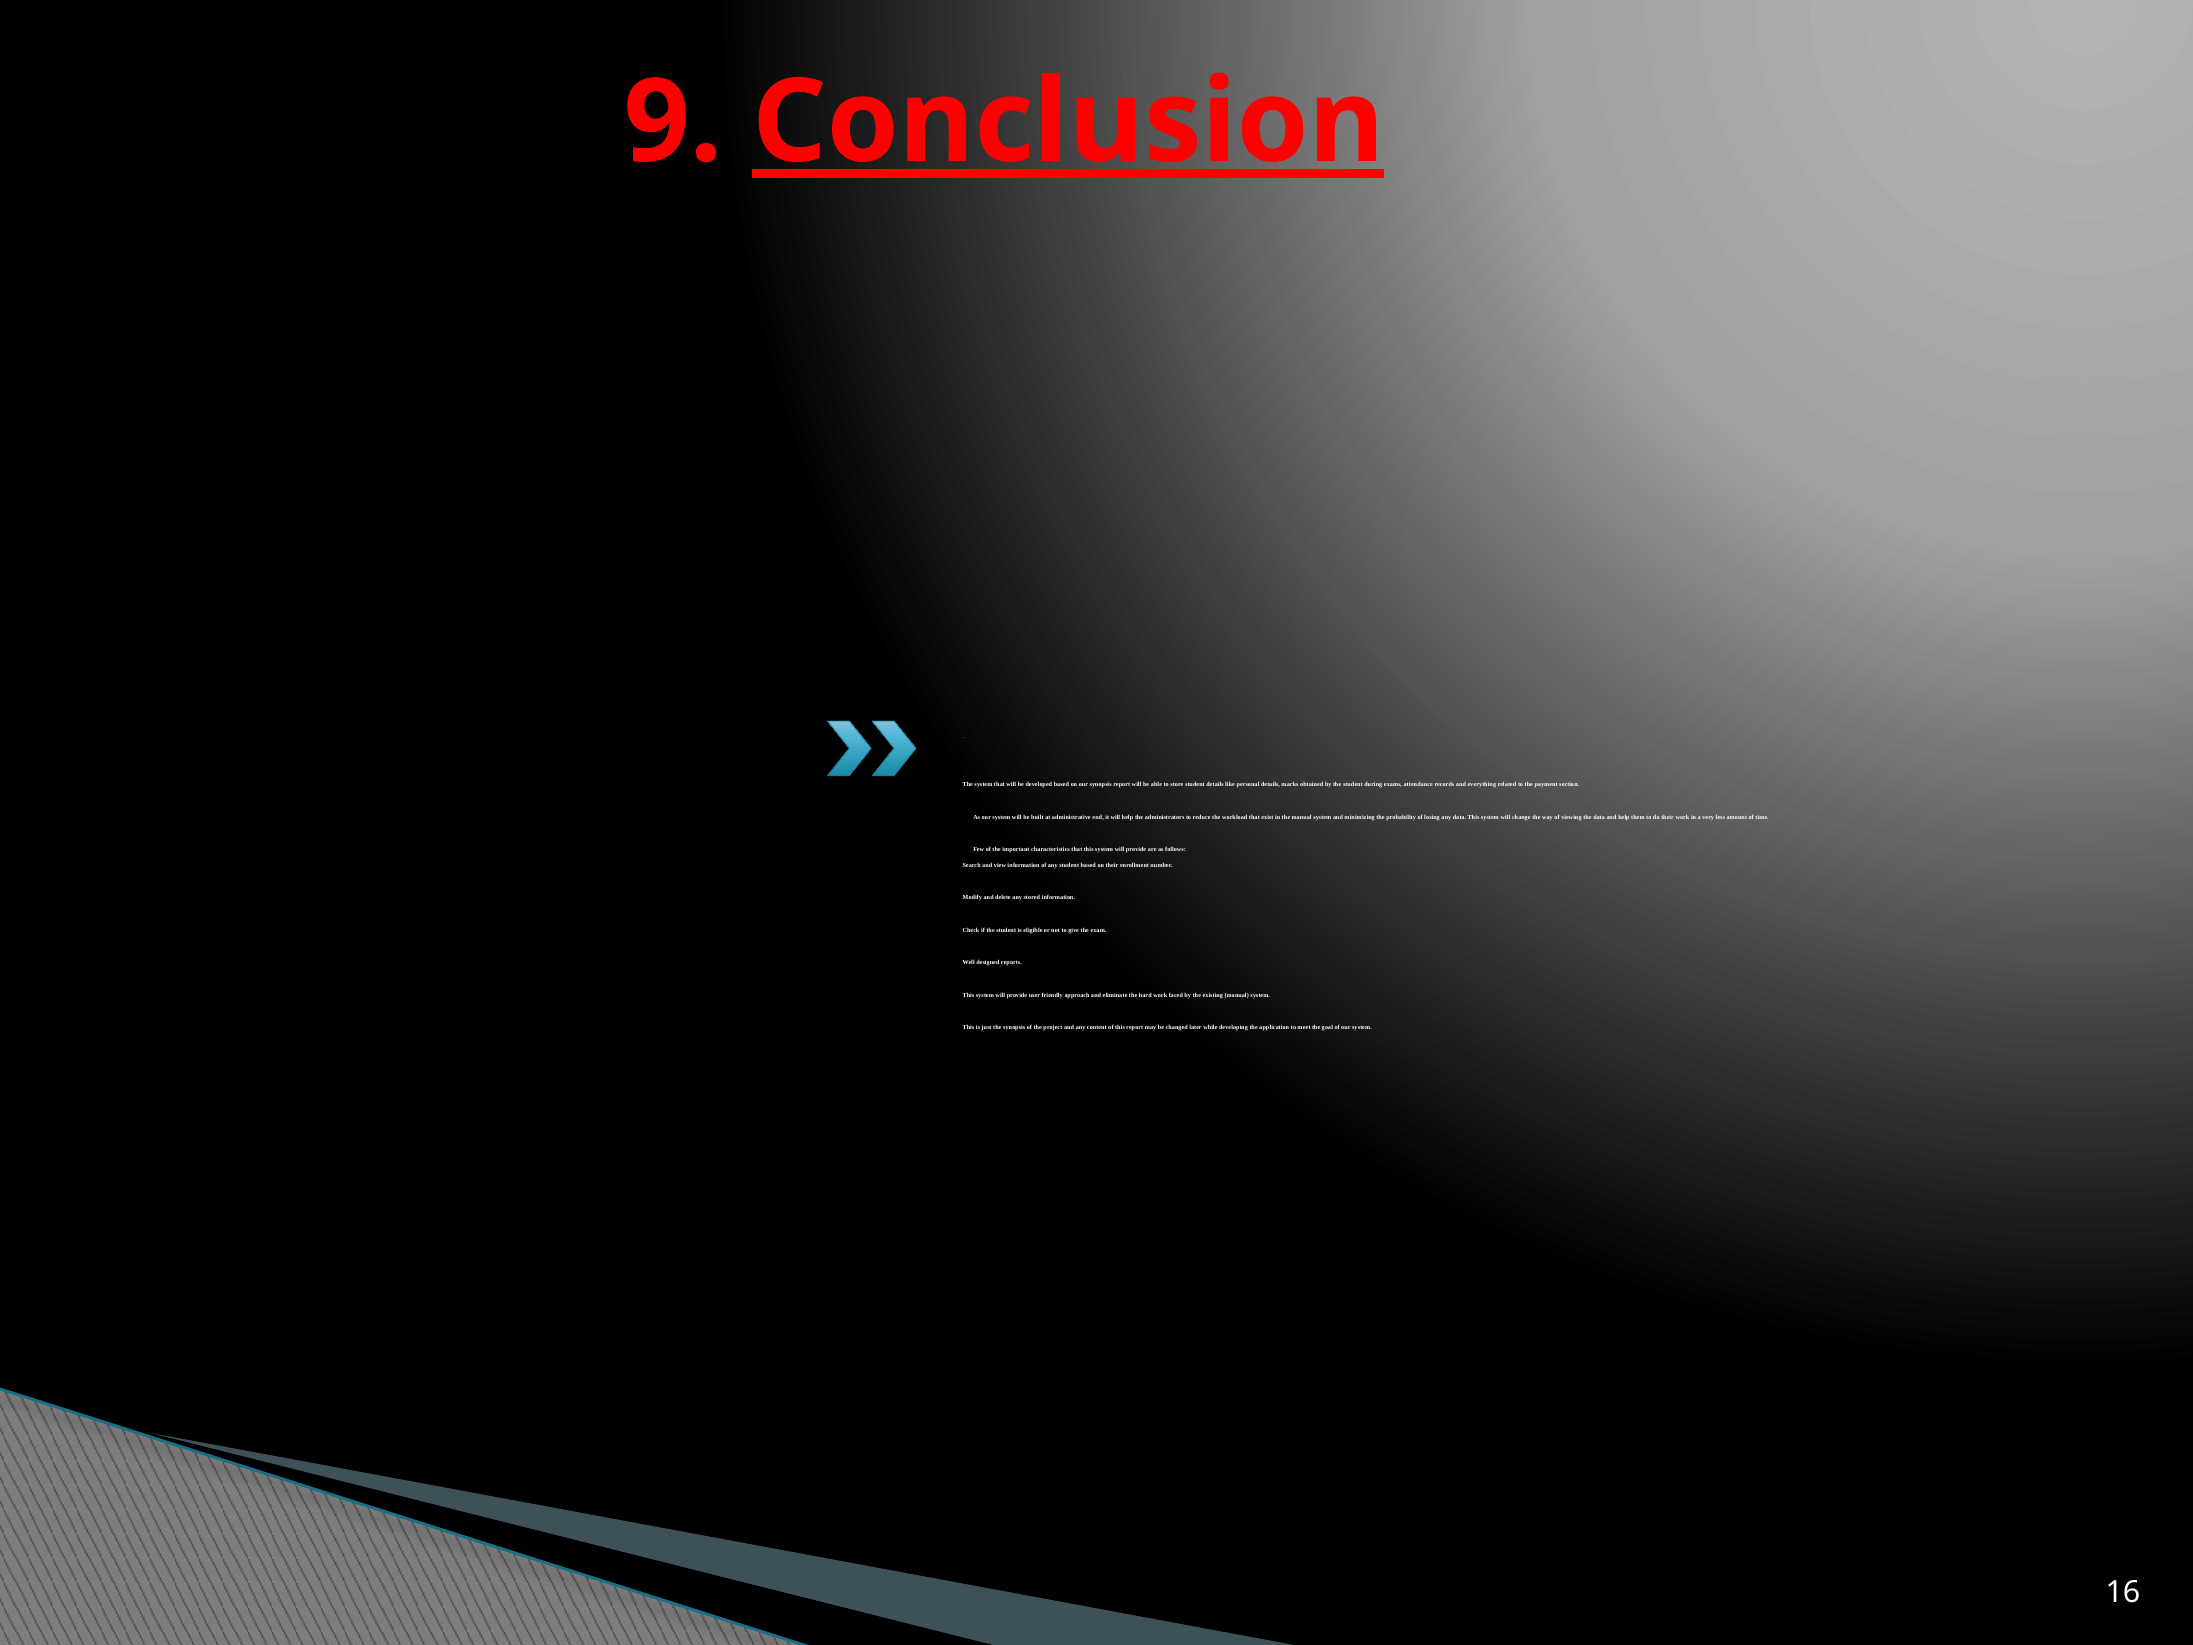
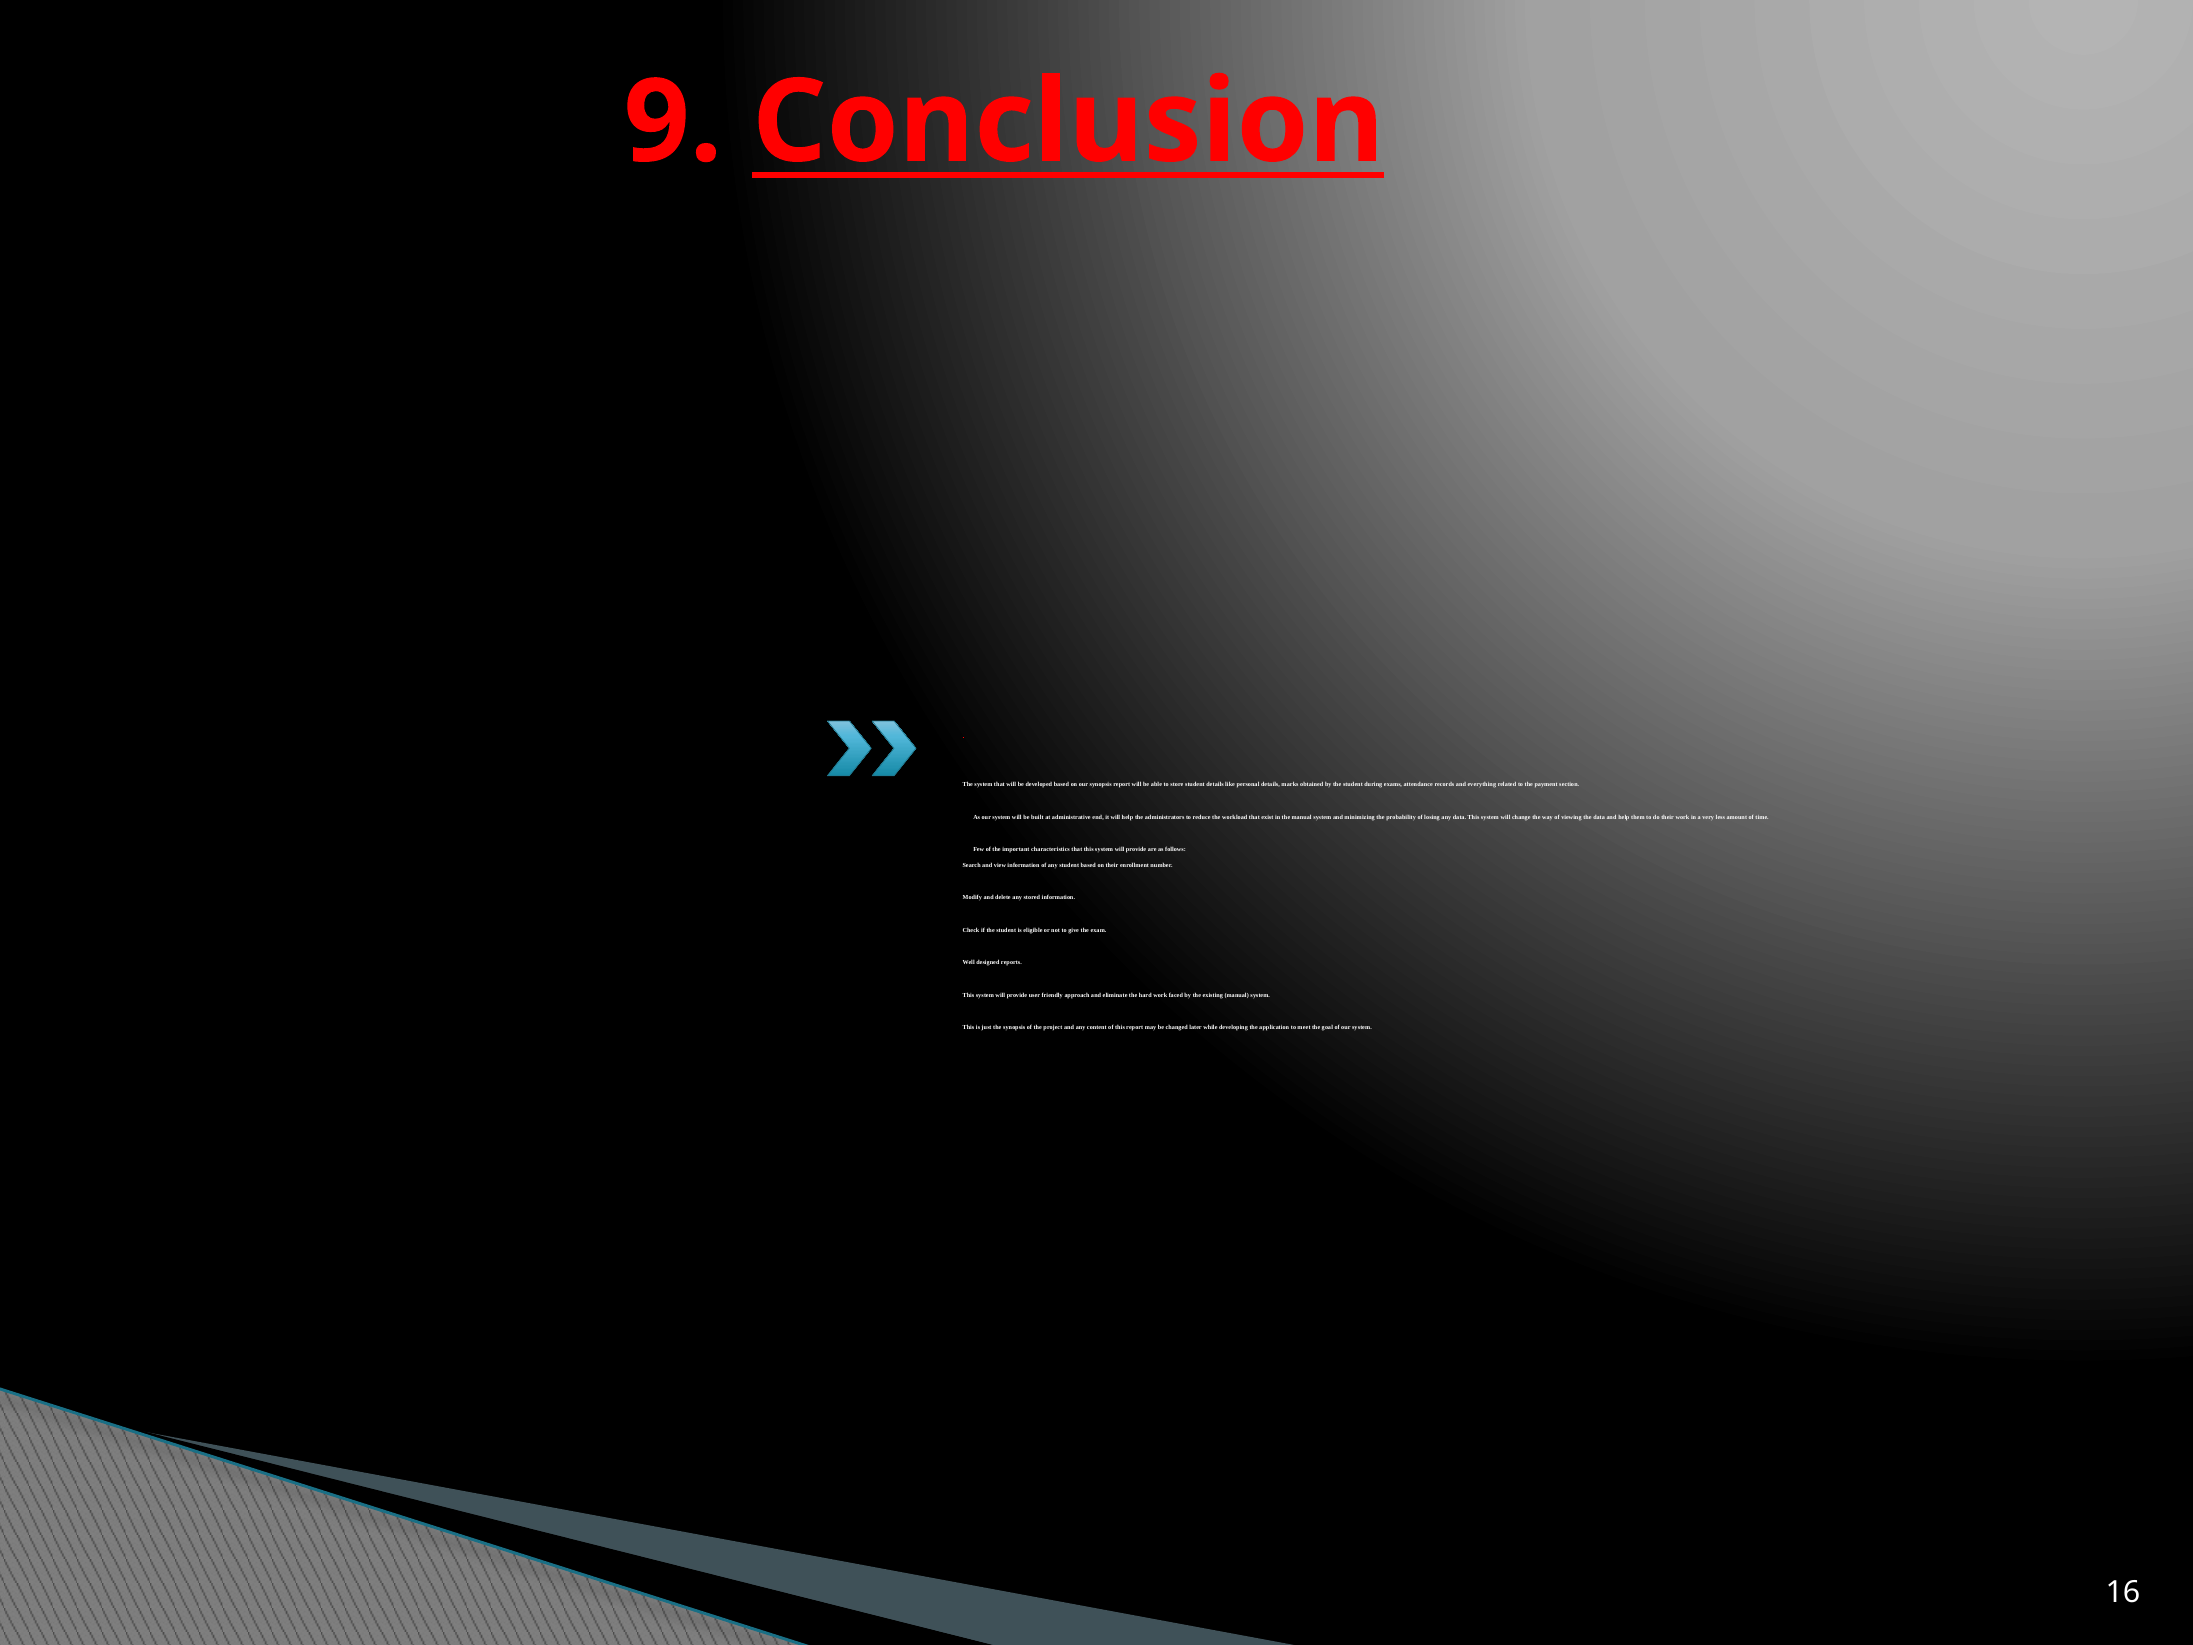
Conclusion underline: present -> none
